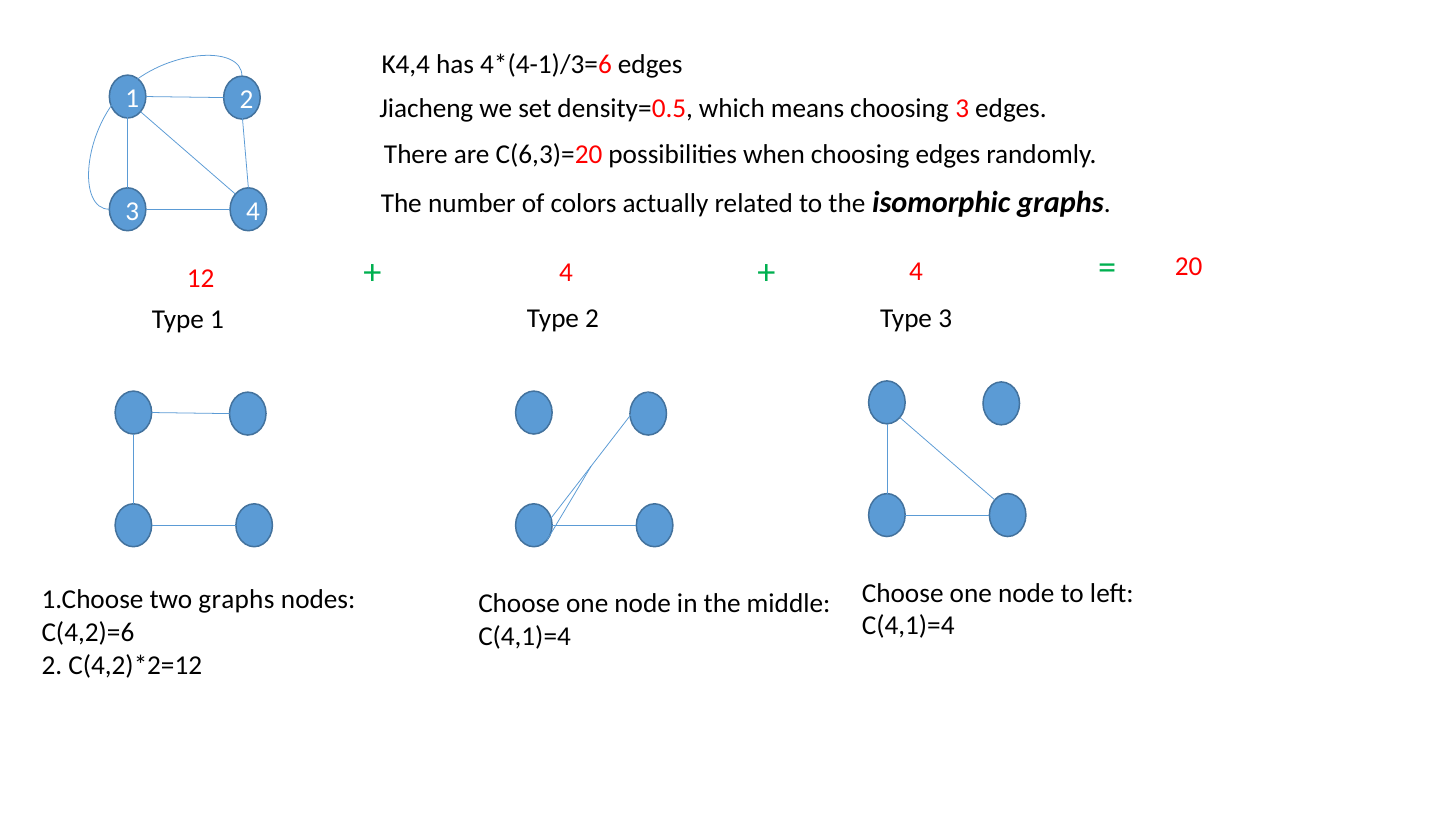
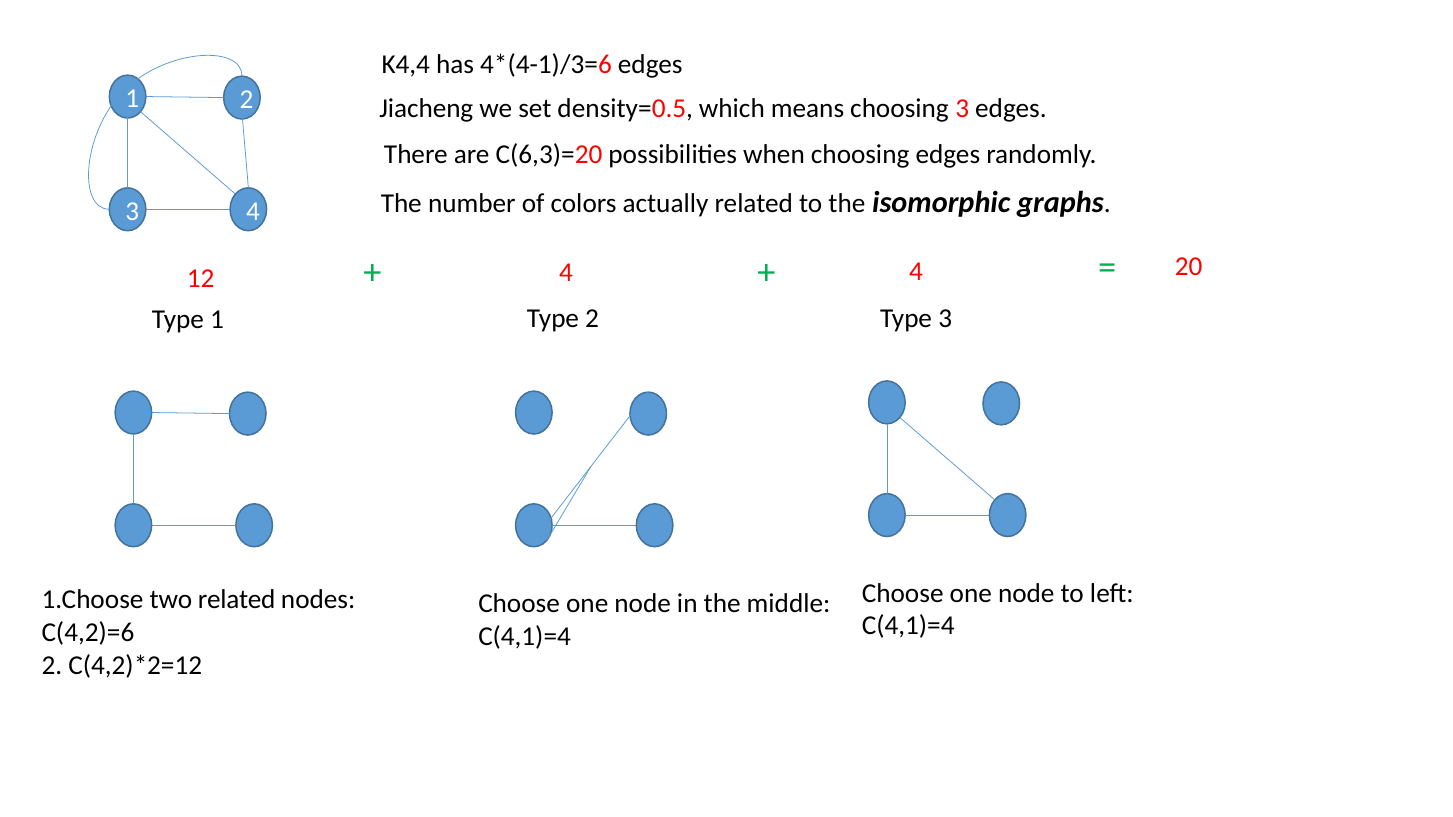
two graphs: graphs -> related
